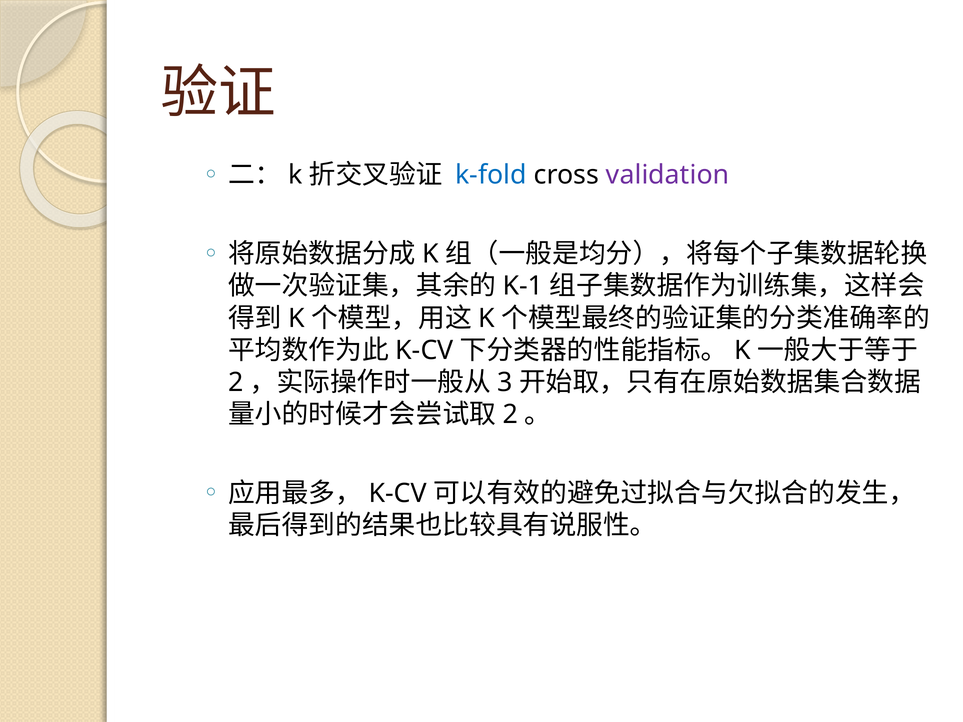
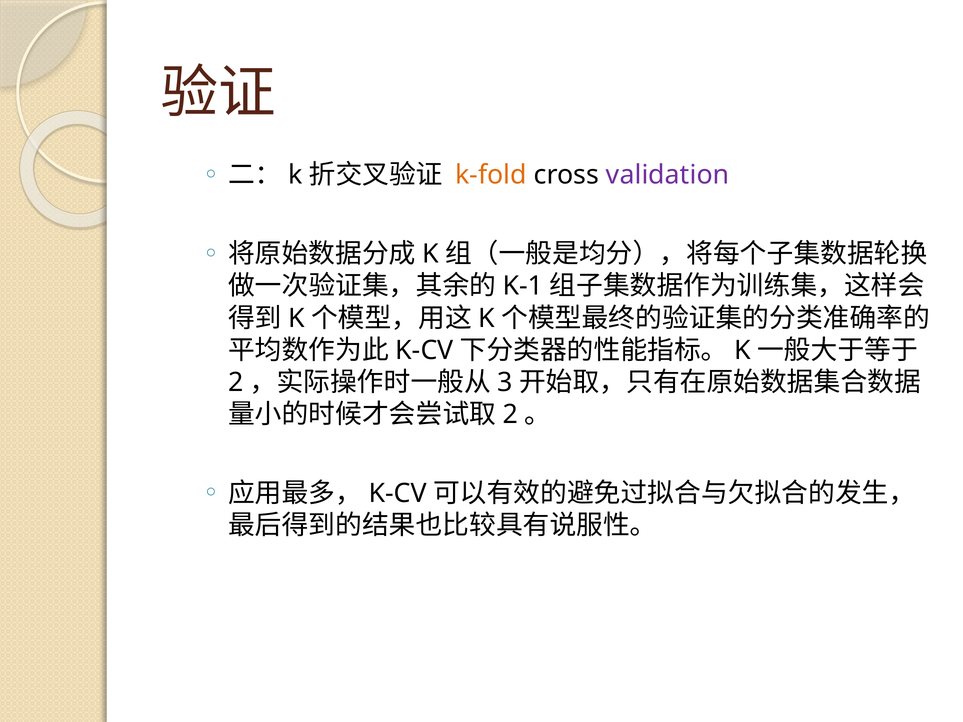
k-fold colour: blue -> orange
